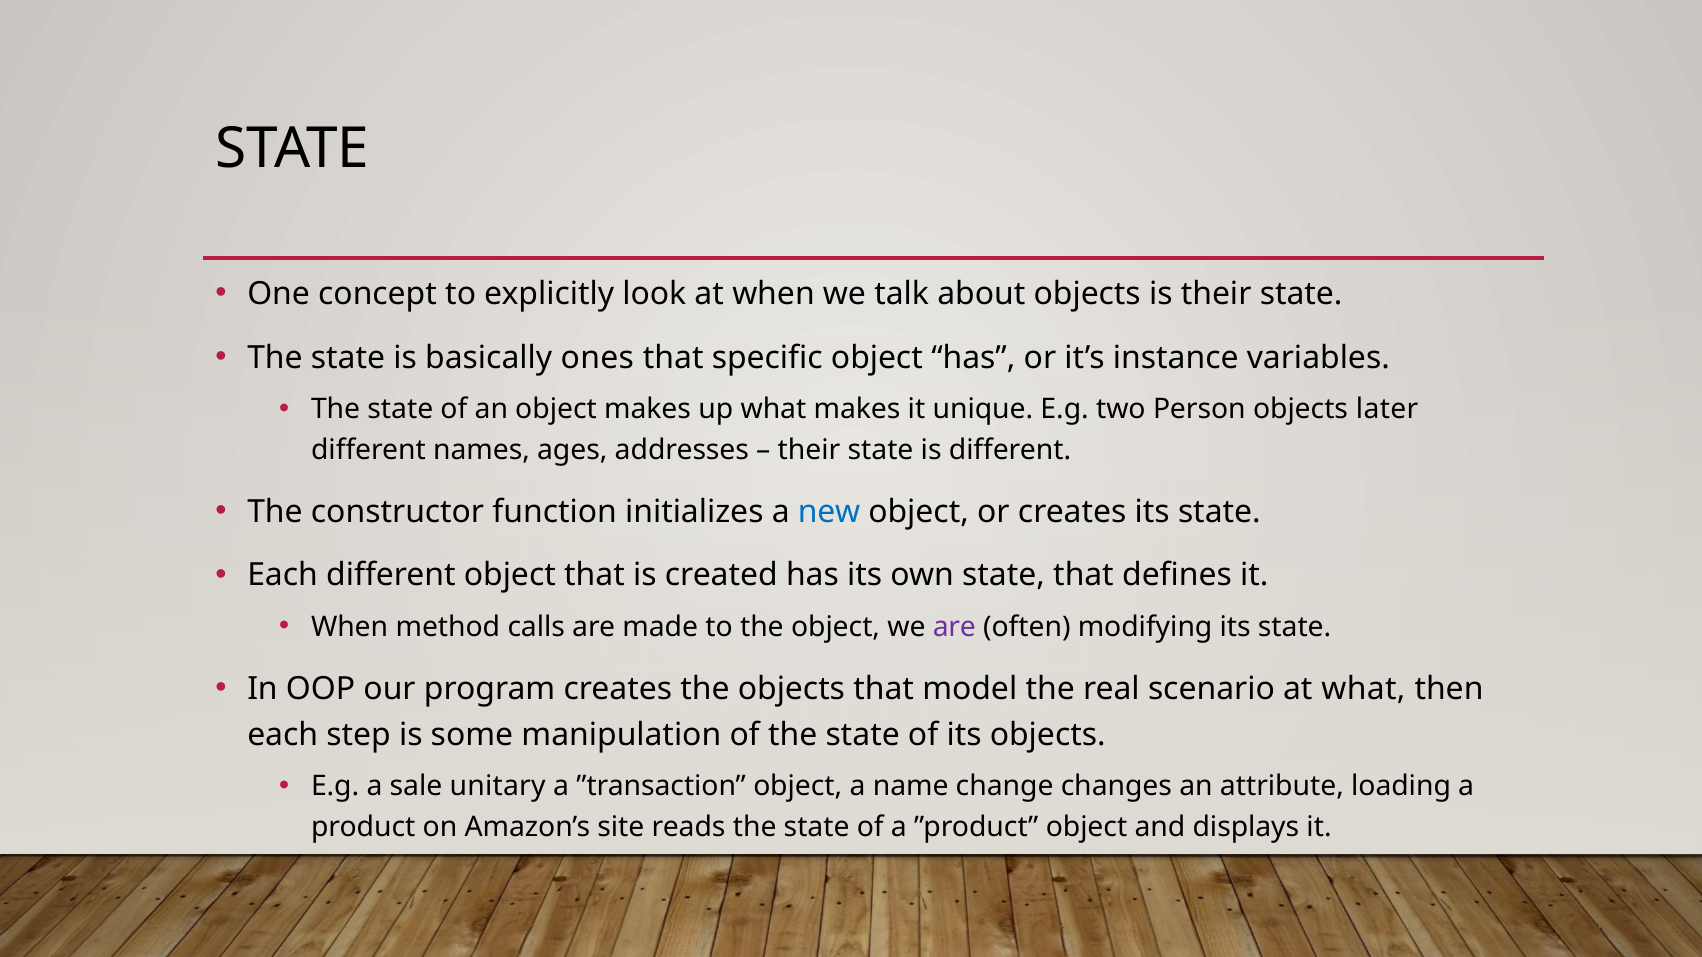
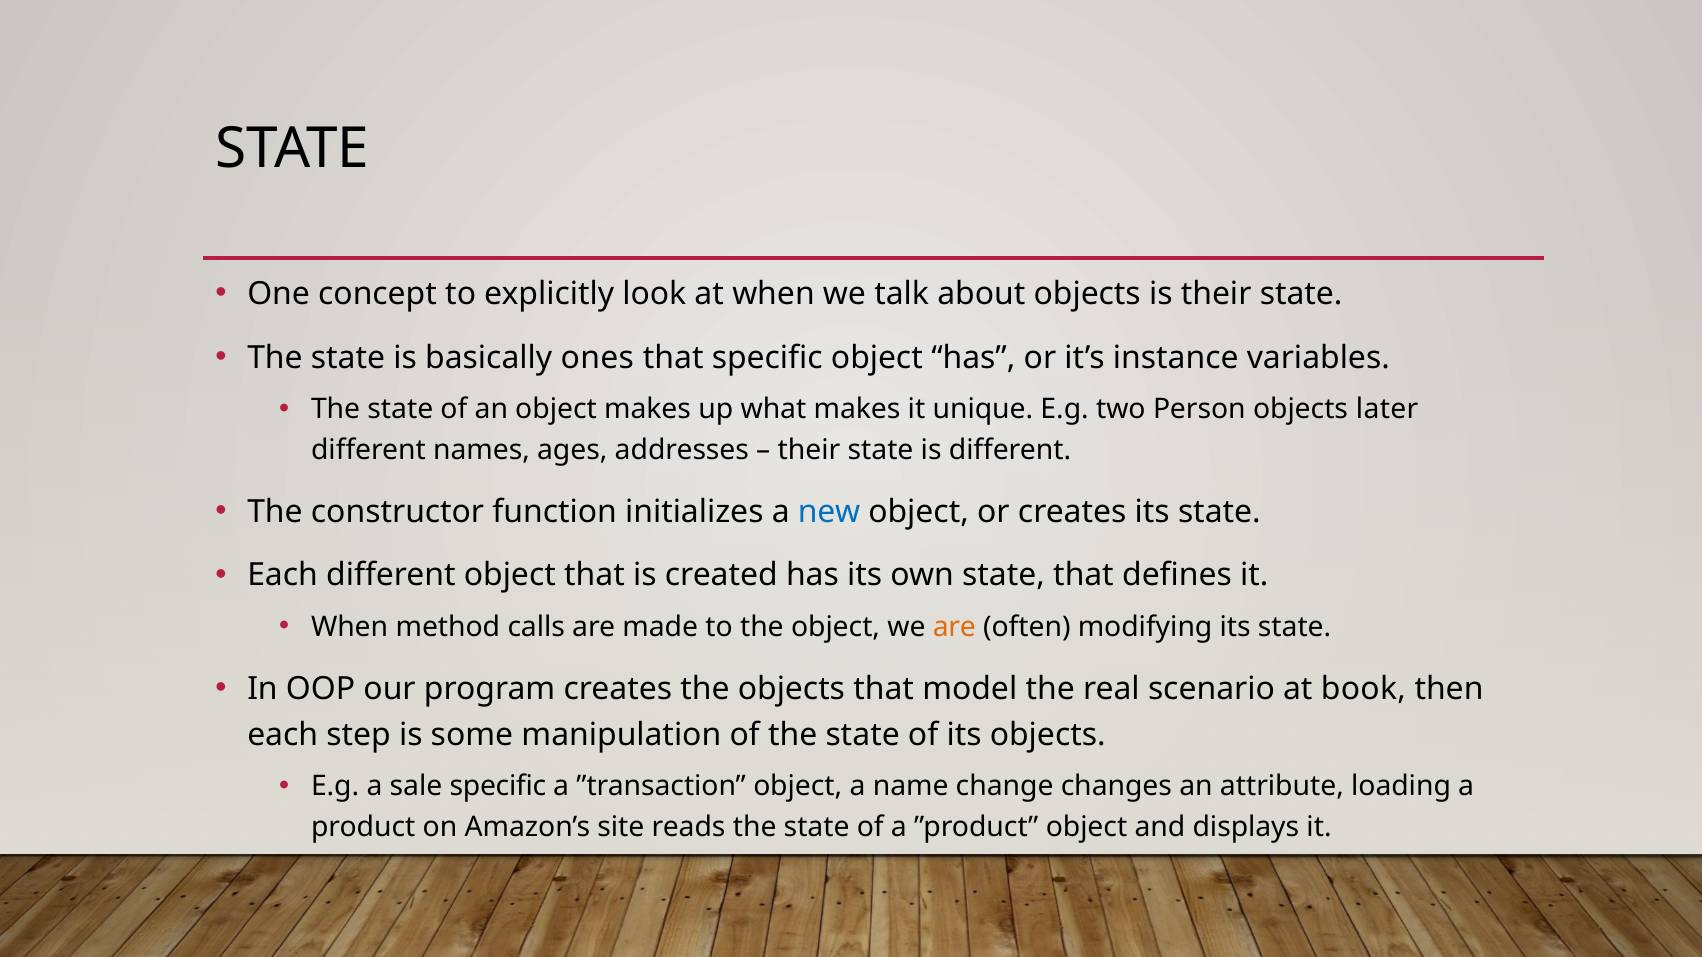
are at (954, 627) colour: purple -> orange
at what: what -> book
sale unitary: unitary -> specific
